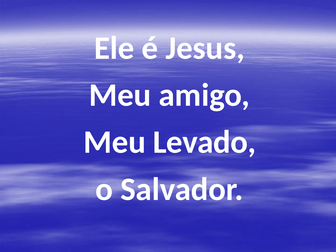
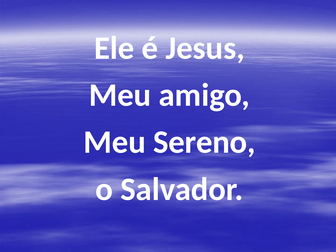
Levado: Levado -> Sereno
